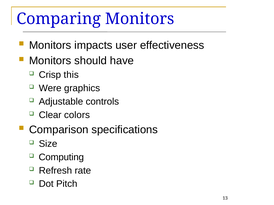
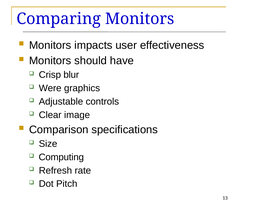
this: this -> blur
colors: colors -> image
